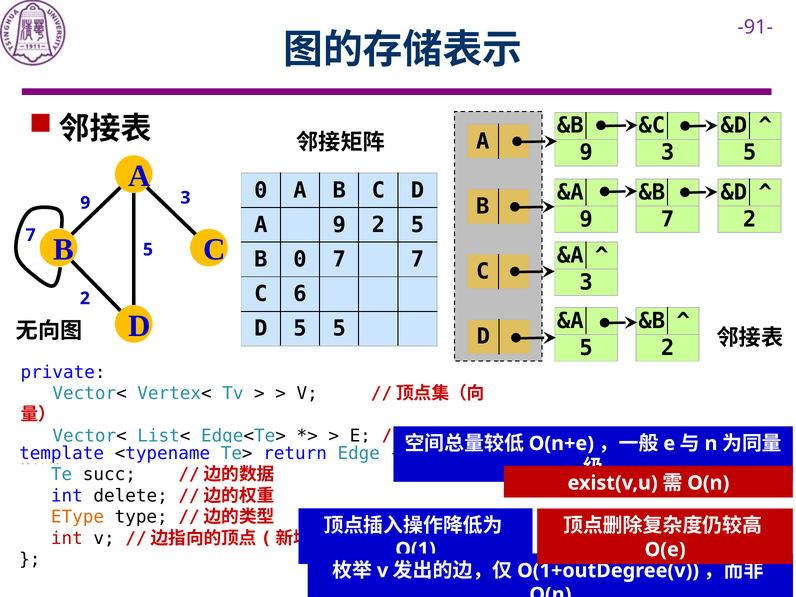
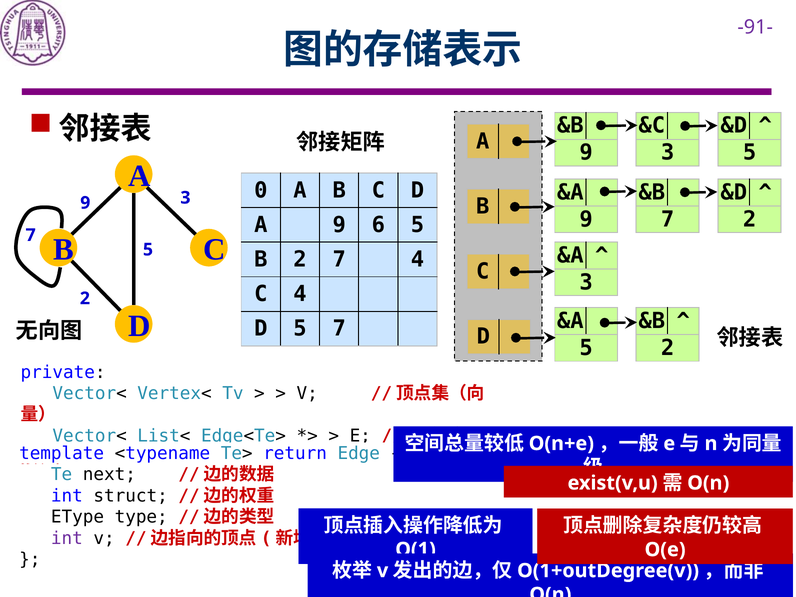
9 2: 2 -> 6
B 0: 0 -> 2
7 7: 7 -> 4
C 6: 6 -> 4
5 5: 5 -> 7
succ: succ -> next
delete: delete -> struct
EType colour: orange -> black
int at (67, 538) colour: red -> purple
